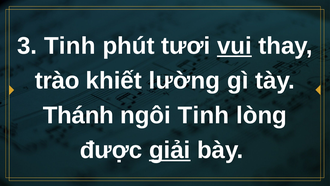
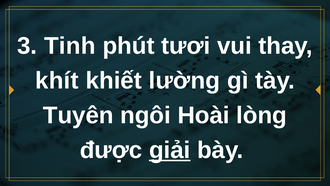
vui underline: present -> none
trào: trào -> khít
Thánh: Thánh -> Tuyên
ngôi Tinh: Tinh -> Hoài
